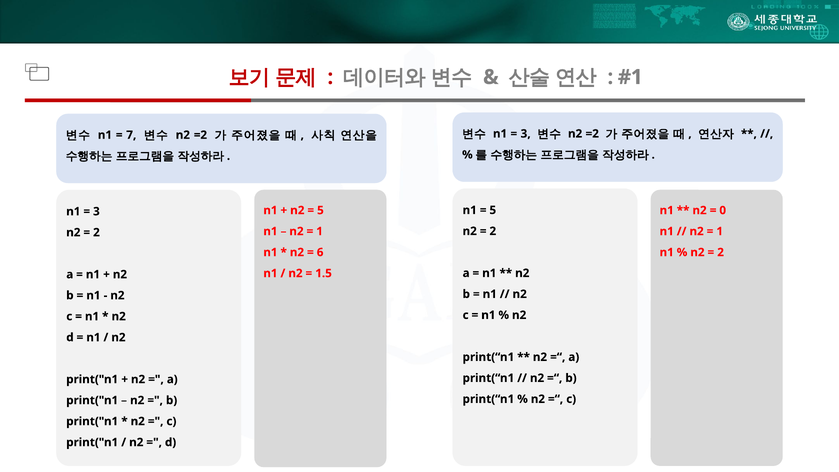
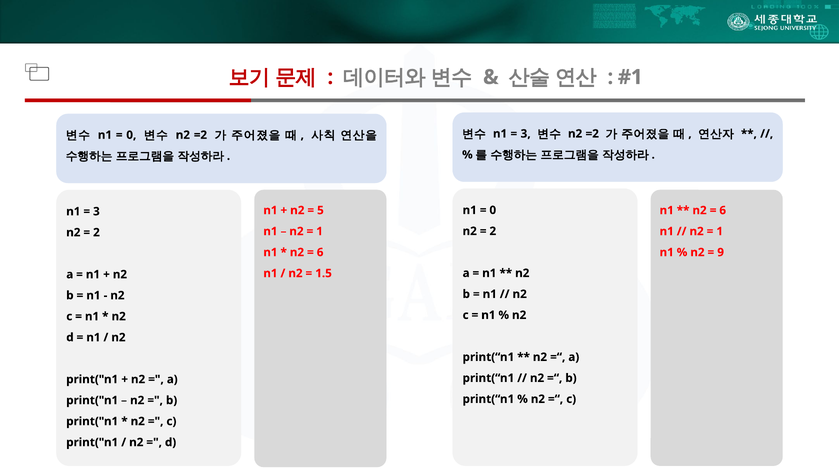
7 at (131, 135): 7 -> 0
5 at (493, 210): 5 -> 0
0 at (723, 210): 0 -> 6
2 at (721, 252): 2 -> 9
